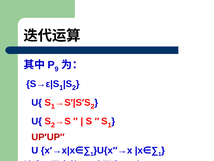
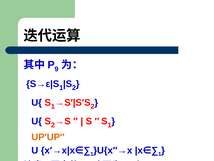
UP′UP″ colour: red -> orange
